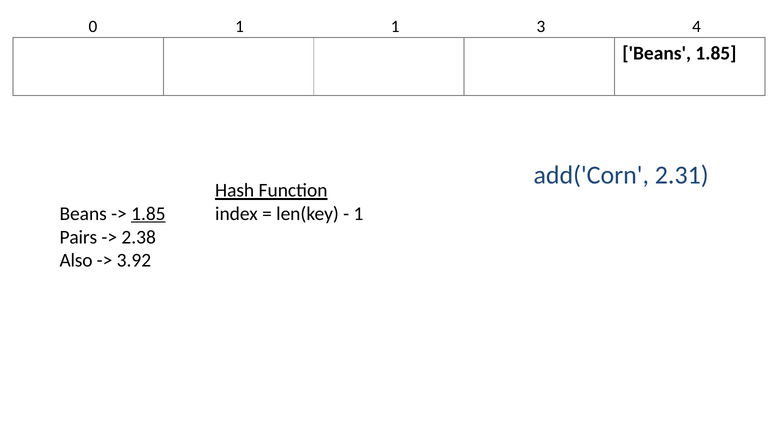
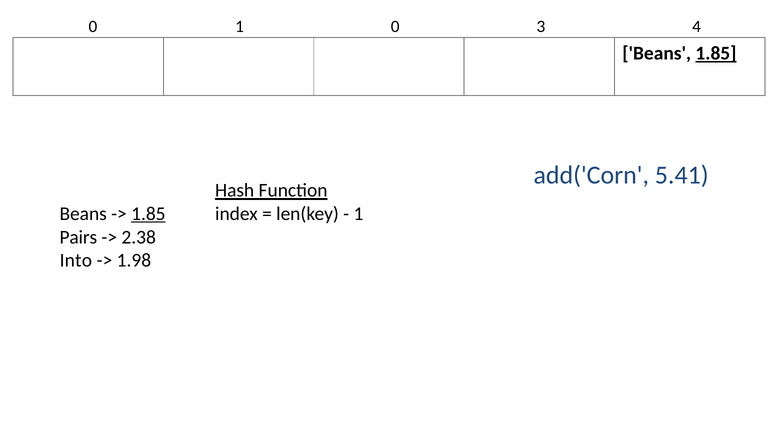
1 1: 1 -> 0
1.85 at (716, 53) underline: none -> present
2.31: 2.31 -> 5.41
Also: Also -> Into
3.92: 3.92 -> 1.98
